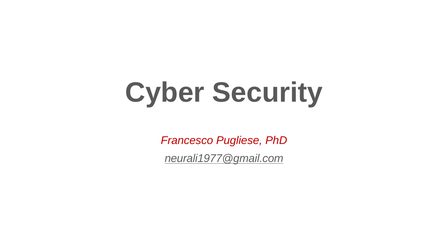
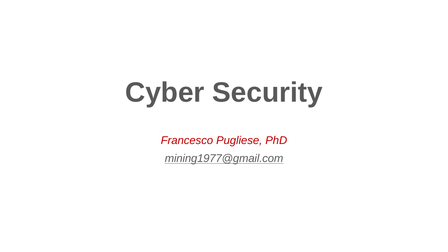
neurali1977@gmail.com: neurali1977@gmail.com -> mining1977@gmail.com
